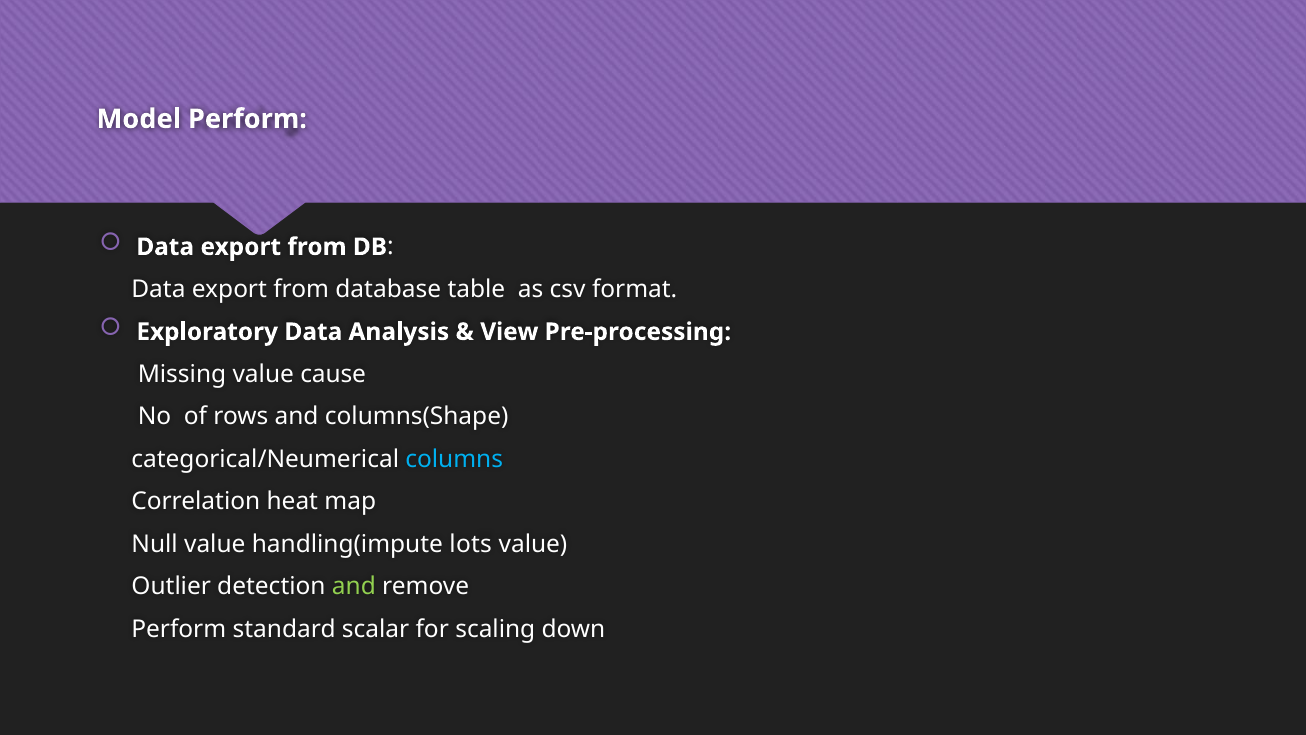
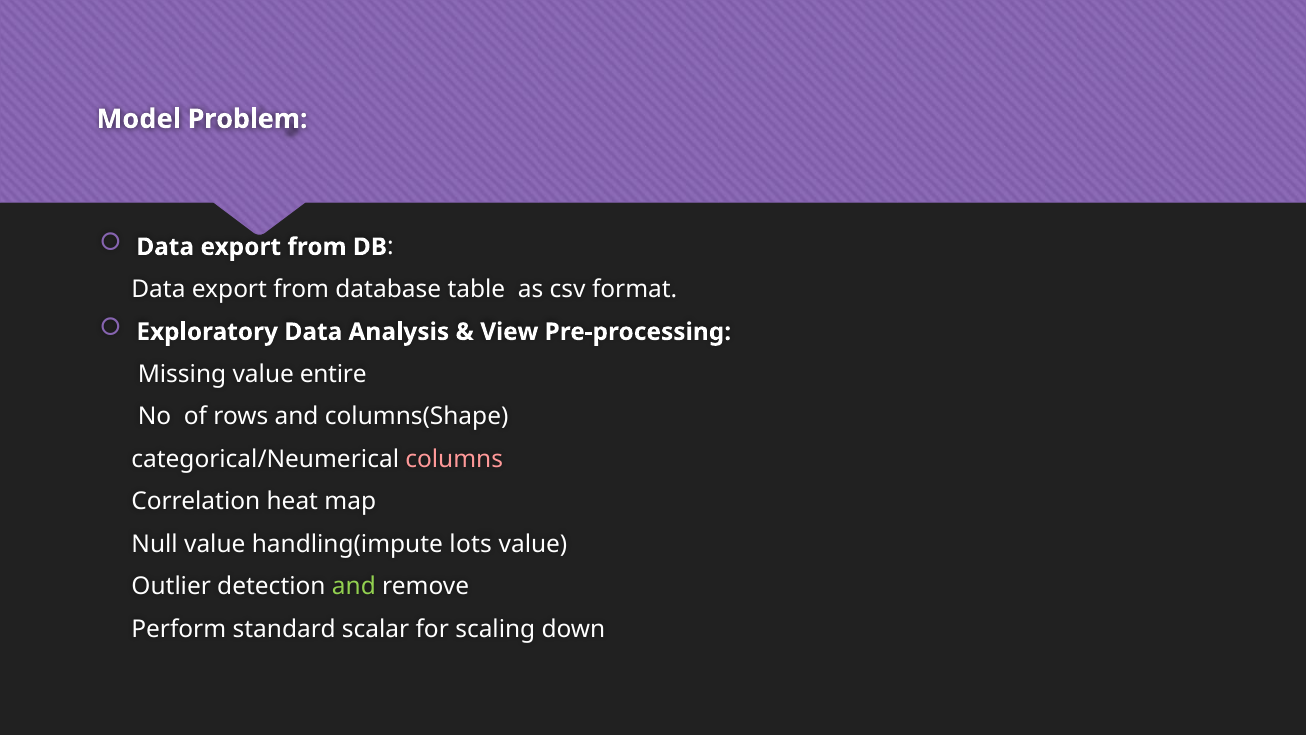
Model Perform: Perform -> Problem
cause: cause -> entire
columns colour: light blue -> pink
